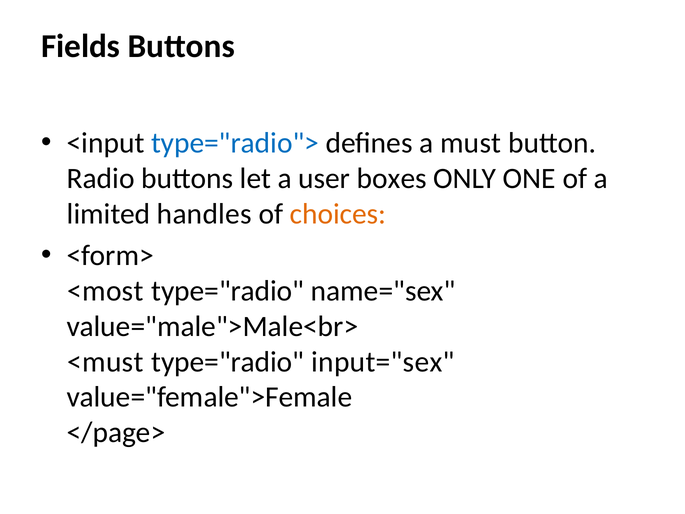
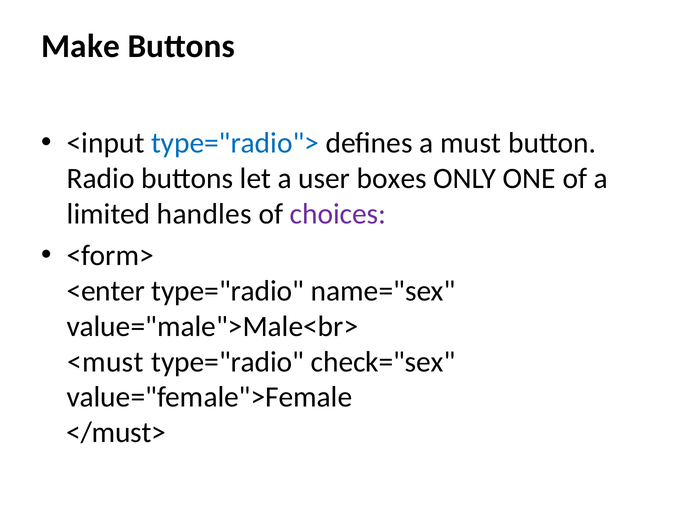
Fields: Fields -> Make
choices colour: orange -> purple
<most: <most -> <enter
input="sex: input="sex -> check="sex
</page>: </page> -> </must>
